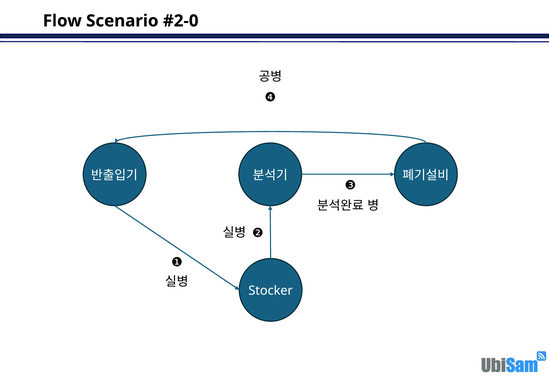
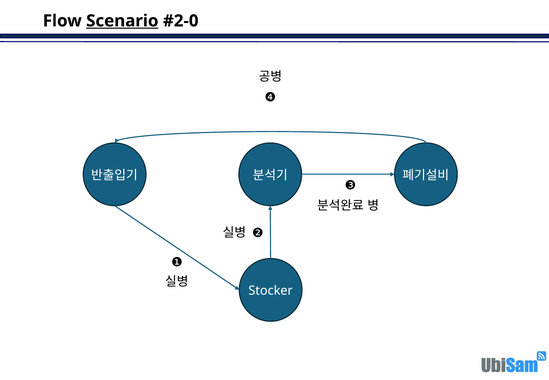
Scenario underline: none -> present
